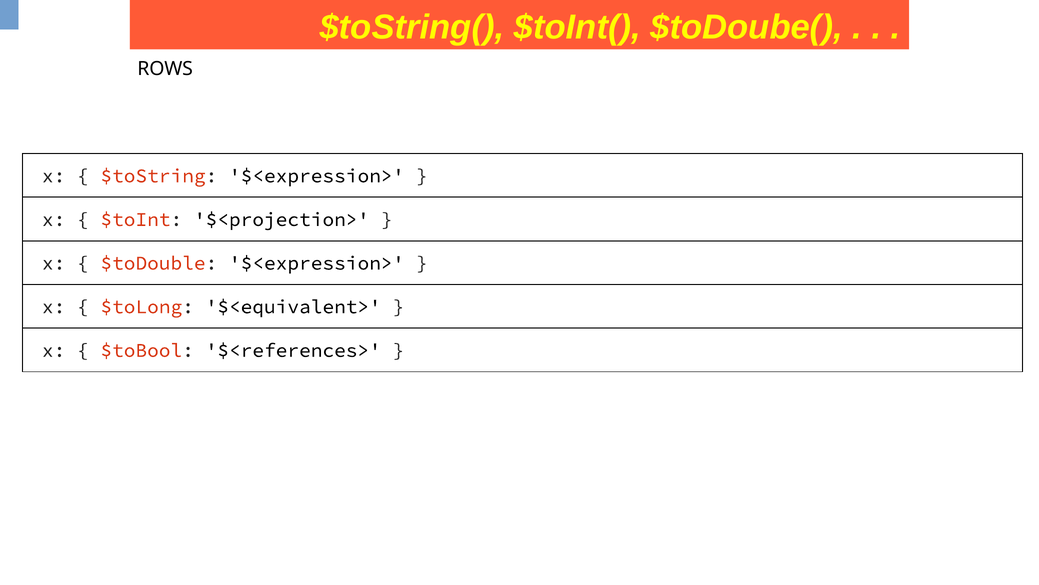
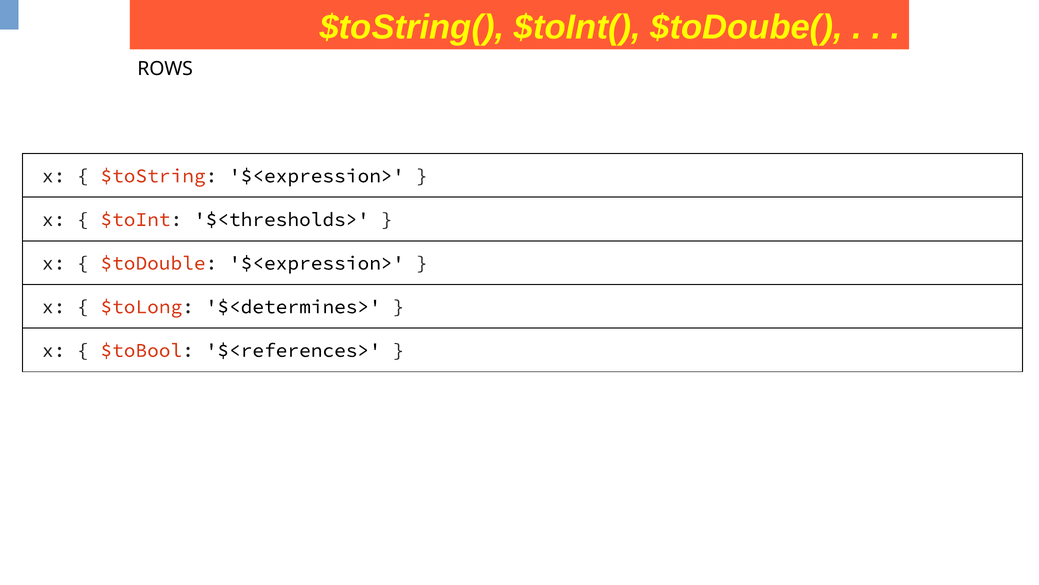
$<projection>: $<projection> -> $<thresholds>
$<equivalent>: $<equivalent> -> $<determines>
